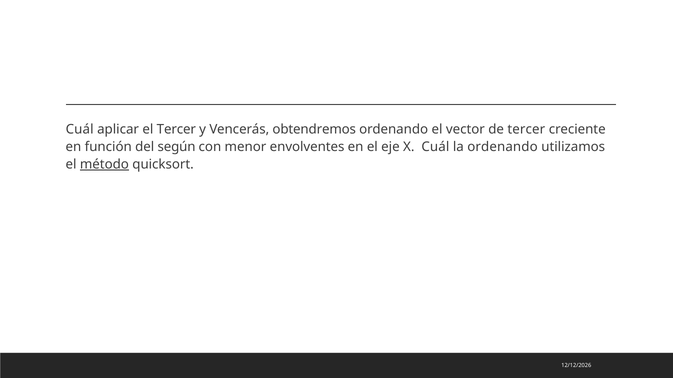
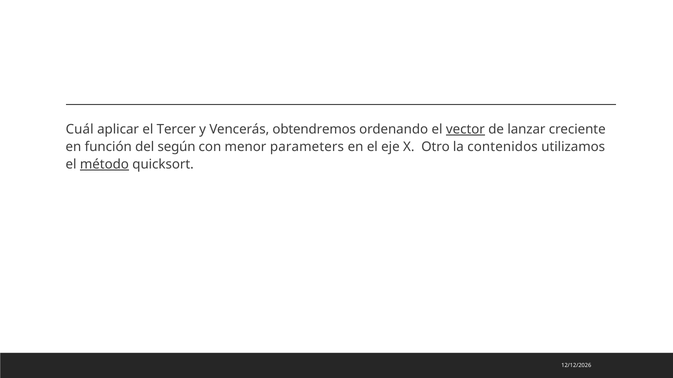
vector underline: none -> present
de tercer: tercer -> lanzar
envolventes: envolventes -> parameters
X Cuál: Cuál -> Otro
la ordenando: ordenando -> contenidos
